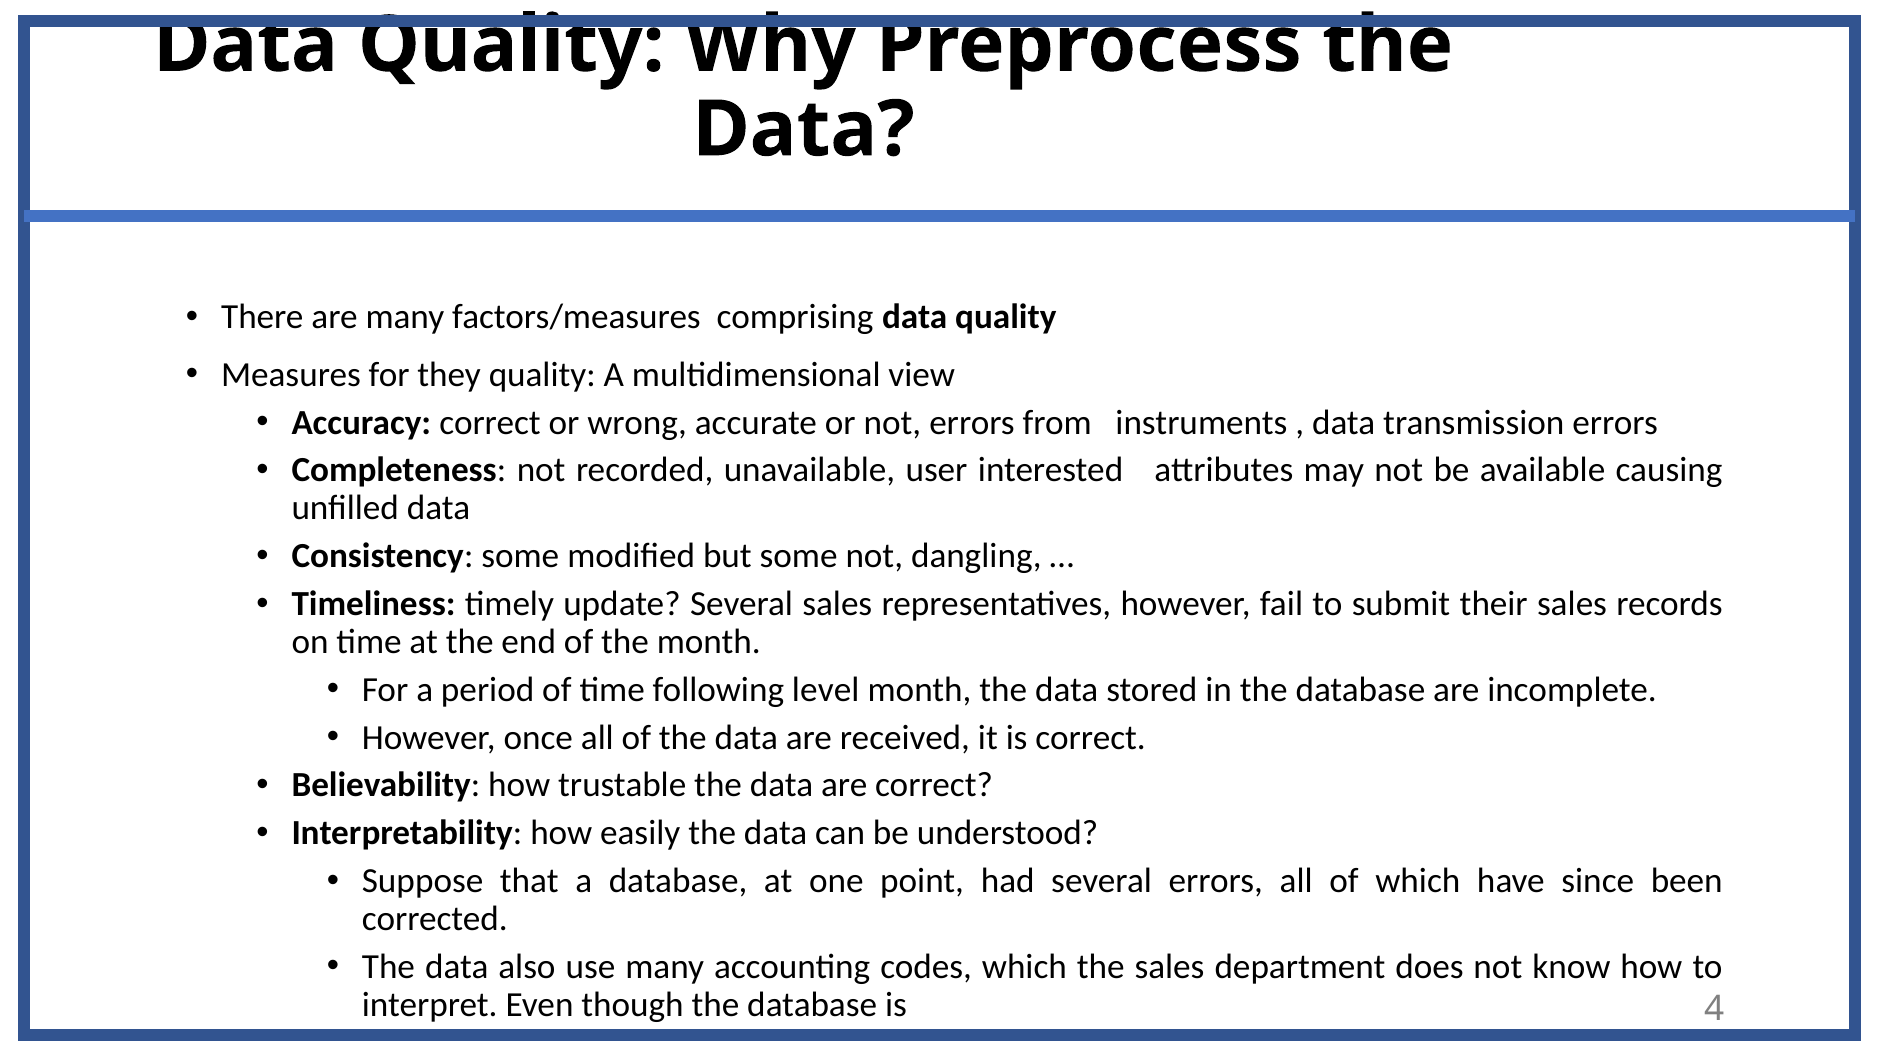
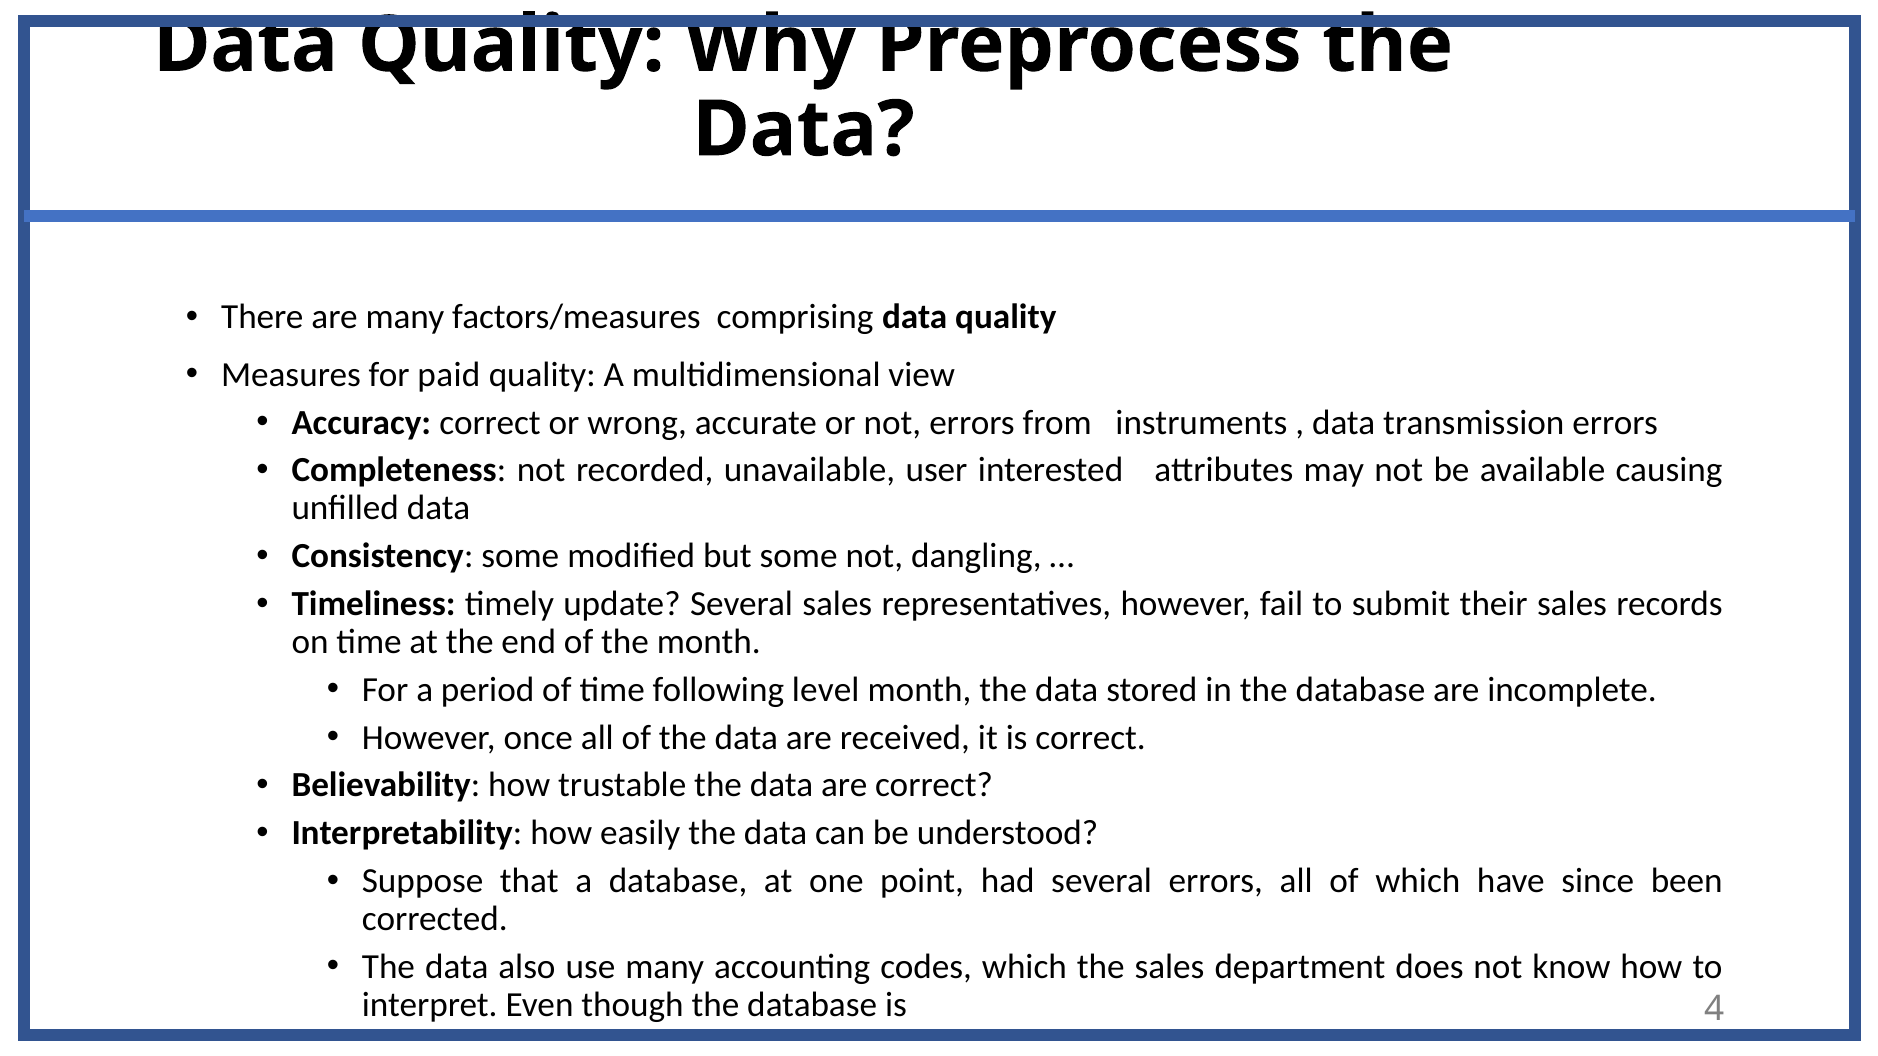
they: they -> paid
